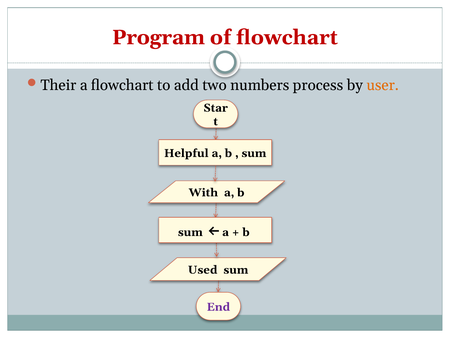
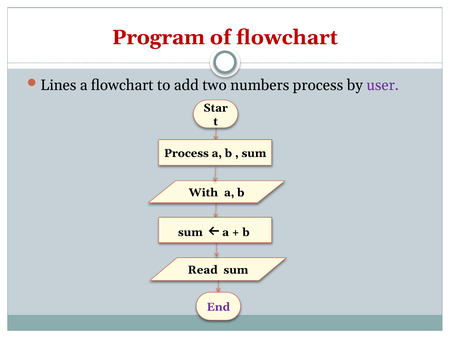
Their: Their -> Lines
user colour: orange -> purple
Helpful at (186, 153): Helpful -> Process
Used: Used -> Read
